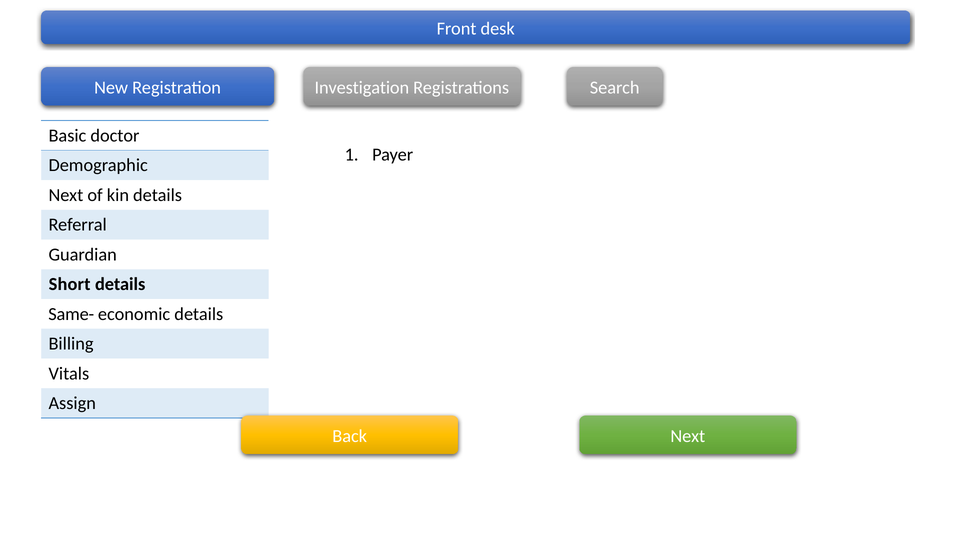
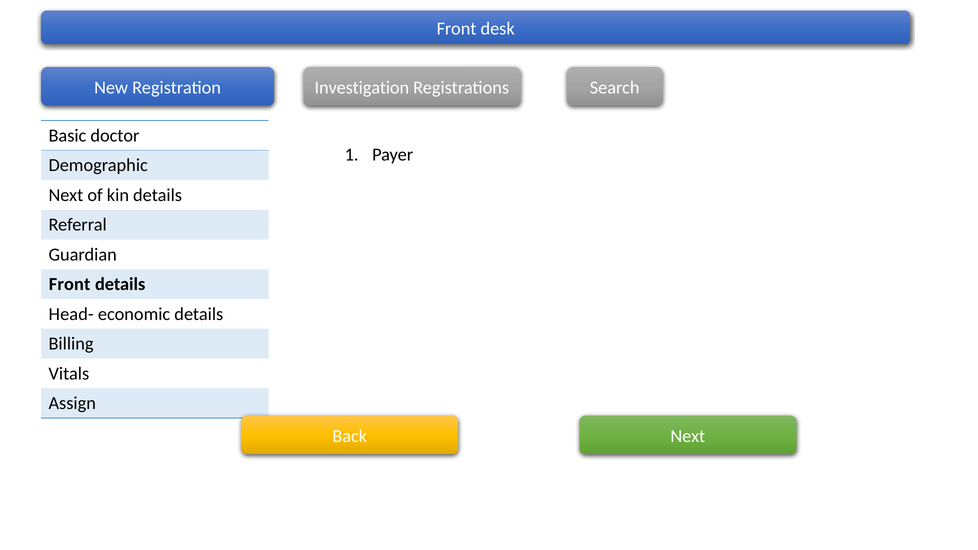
Short at (70, 284): Short -> Front
Same-: Same- -> Head-
